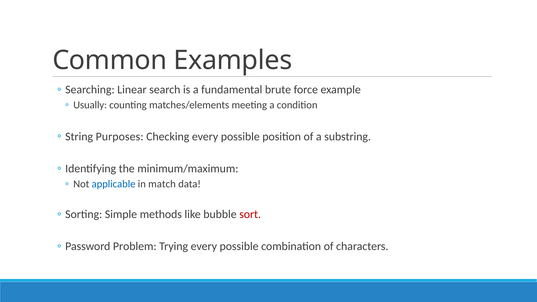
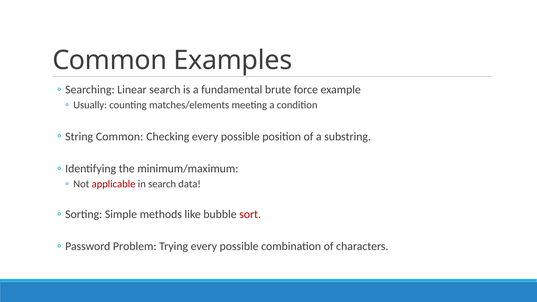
String Purposes: Purposes -> Common
applicable colour: blue -> red
in match: match -> search
